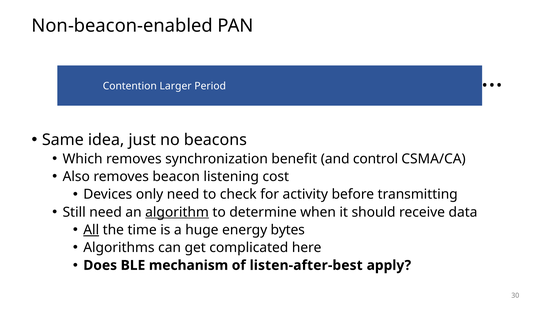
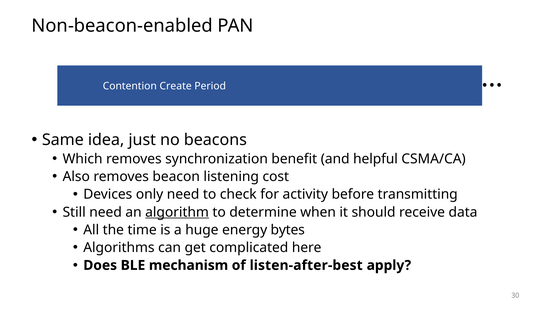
Larger: Larger -> Create
control: control -> helpful
All underline: present -> none
